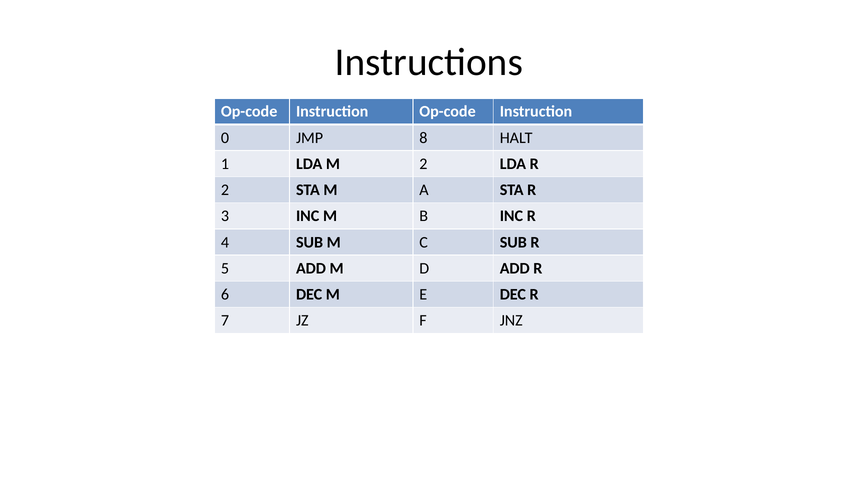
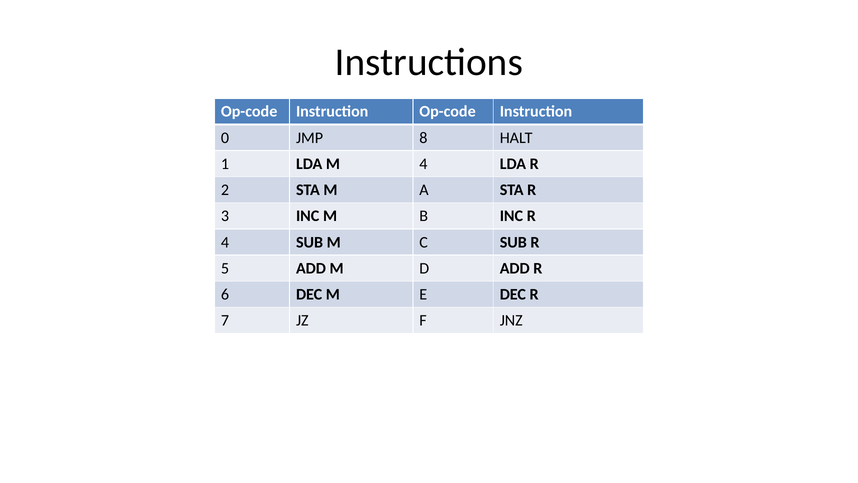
M 2: 2 -> 4
